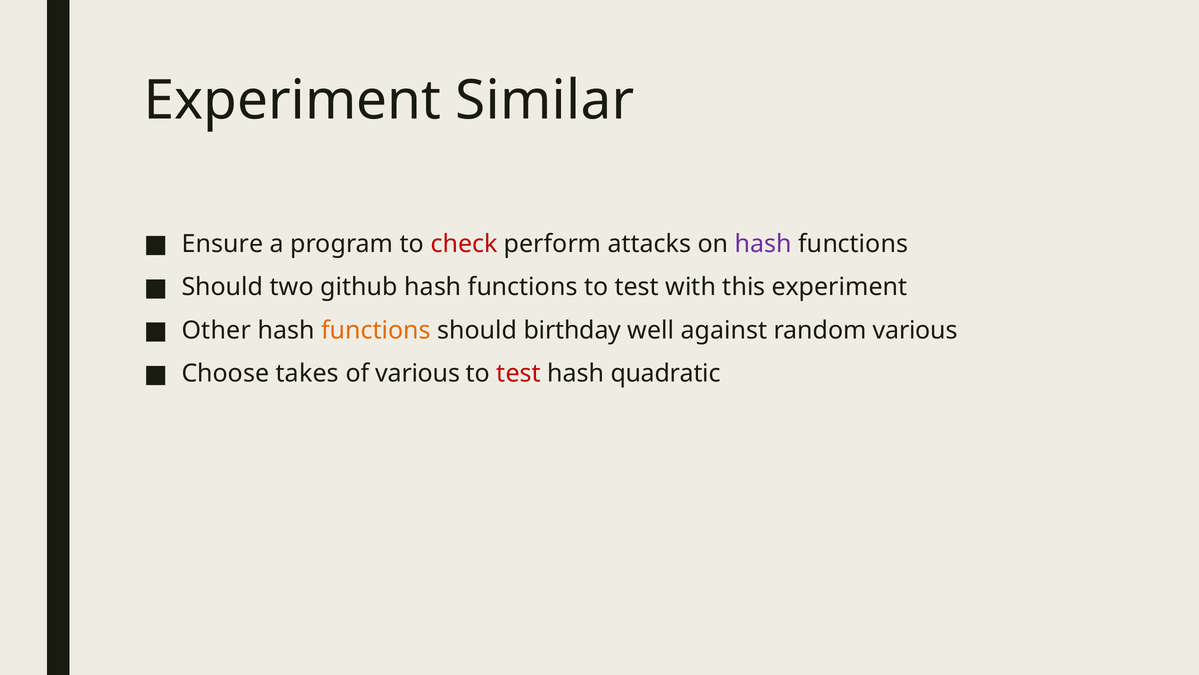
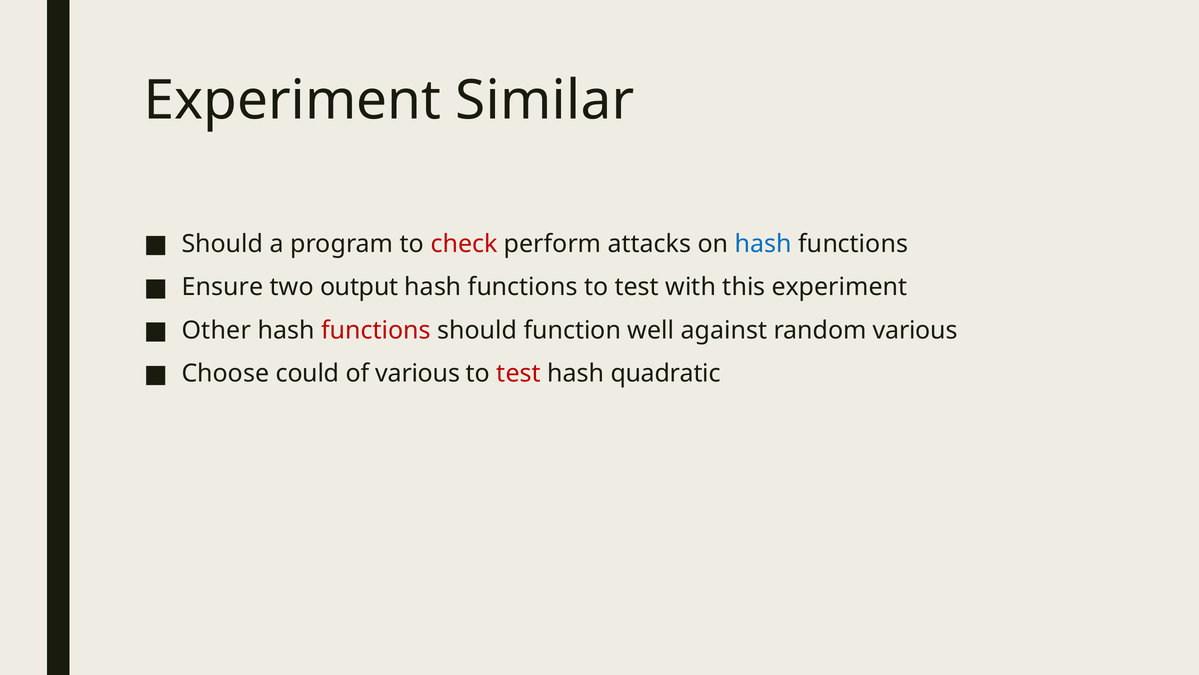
Ensure at (222, 244): Ensure -> Should
hash at (763, 244) colour: purple -> blue
Should at (222, 287): Should -> Ensure
github: github -> output
functions at (376, 330) colour: orange -> red
birthday: birthday -> function
takes: takes -> could
